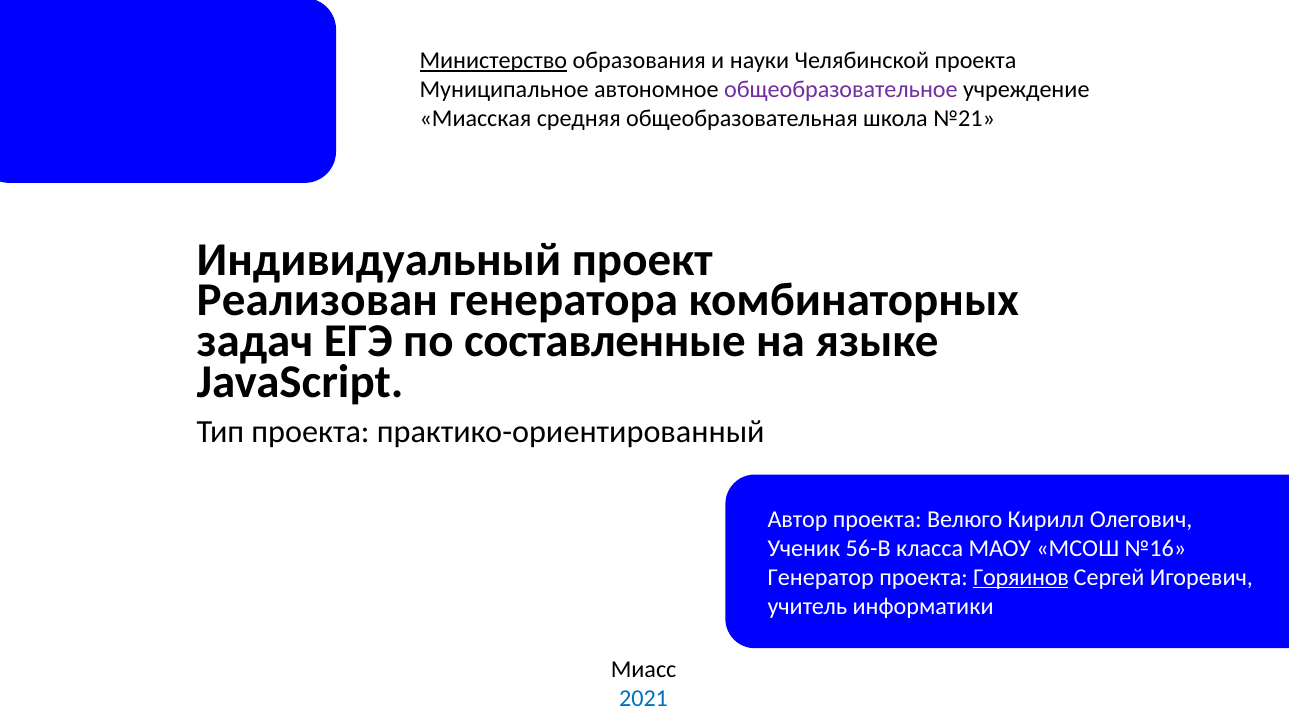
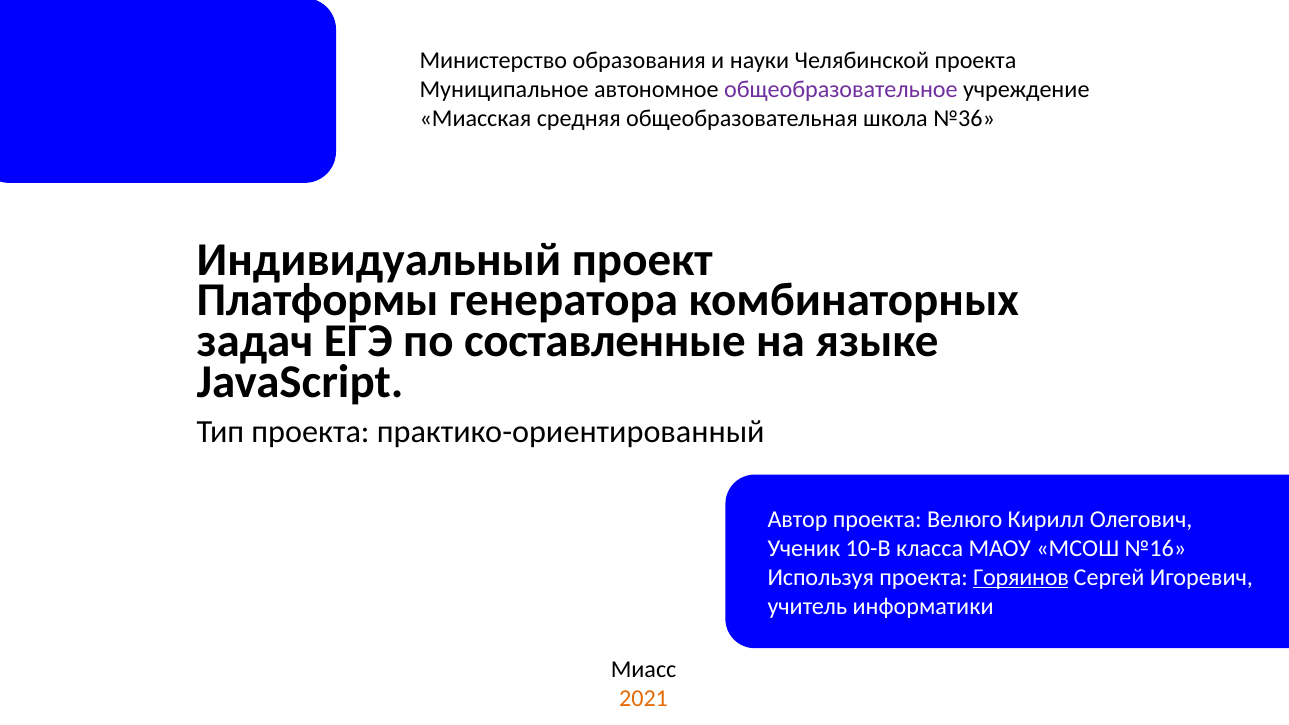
Министерство underline: present -> none
№21: №21 -> №36
Реализован: Реализован -> Платформы
56-В: 56-В -> 10-В
Генератор: Генератор -> Используя
2021 colour: blue -> orange
